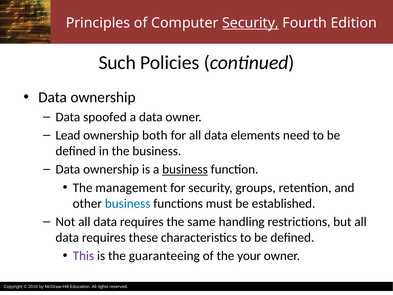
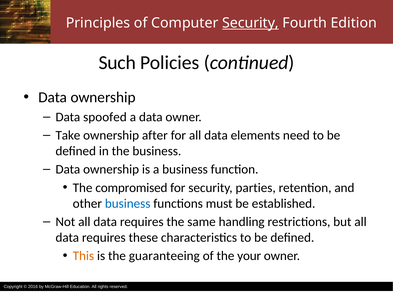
Lead: Lead -> Take
both: both -> after
business at (185, 169) underline: present -> none
management: management -> compromised
groups: groups -> parties
This colour: purple -> orange
